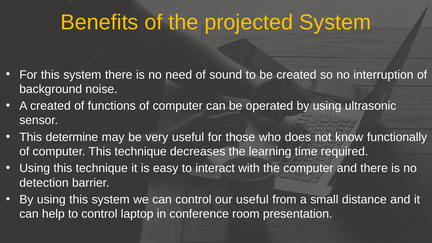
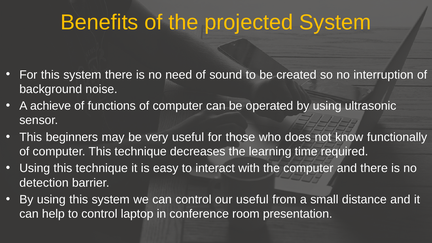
A created: created -> achieve
determine: determine -> beginners
